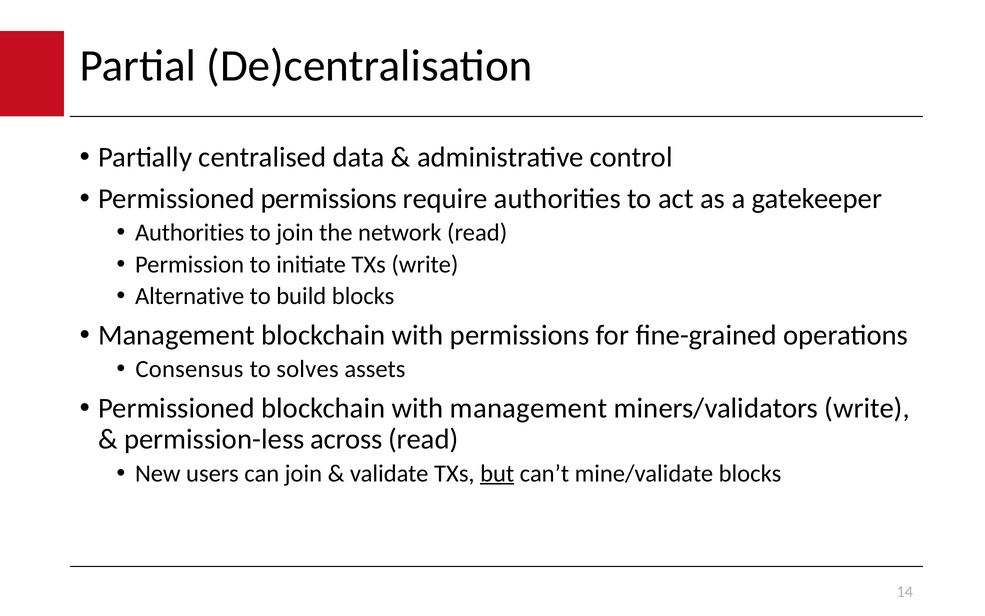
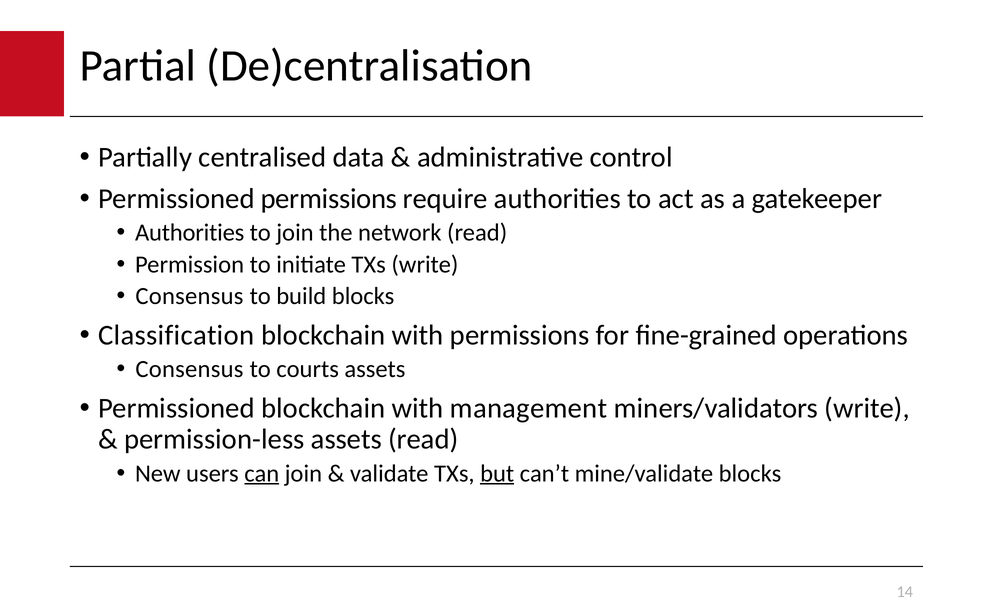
Alternative at (190, 296): Alternative -> Consensus
Management at (176, 335): Management -> Classification
solves: solves -> courts
permission-less across: across -> assets
can underline: none -> present
